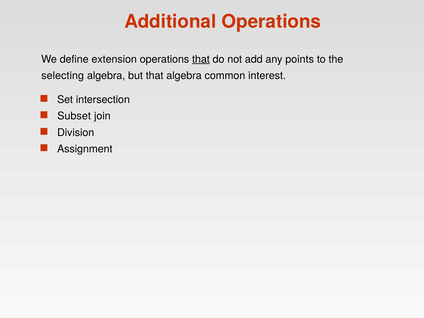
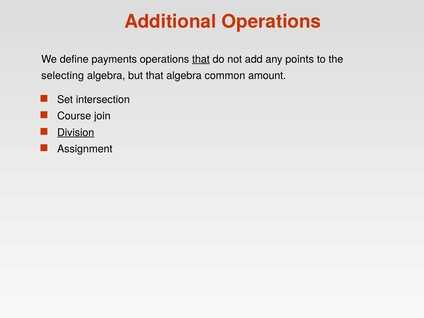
extension: extension -> payments
interest: interest -> amount
Subset: Subset -> Course
Division underline: none -> present
